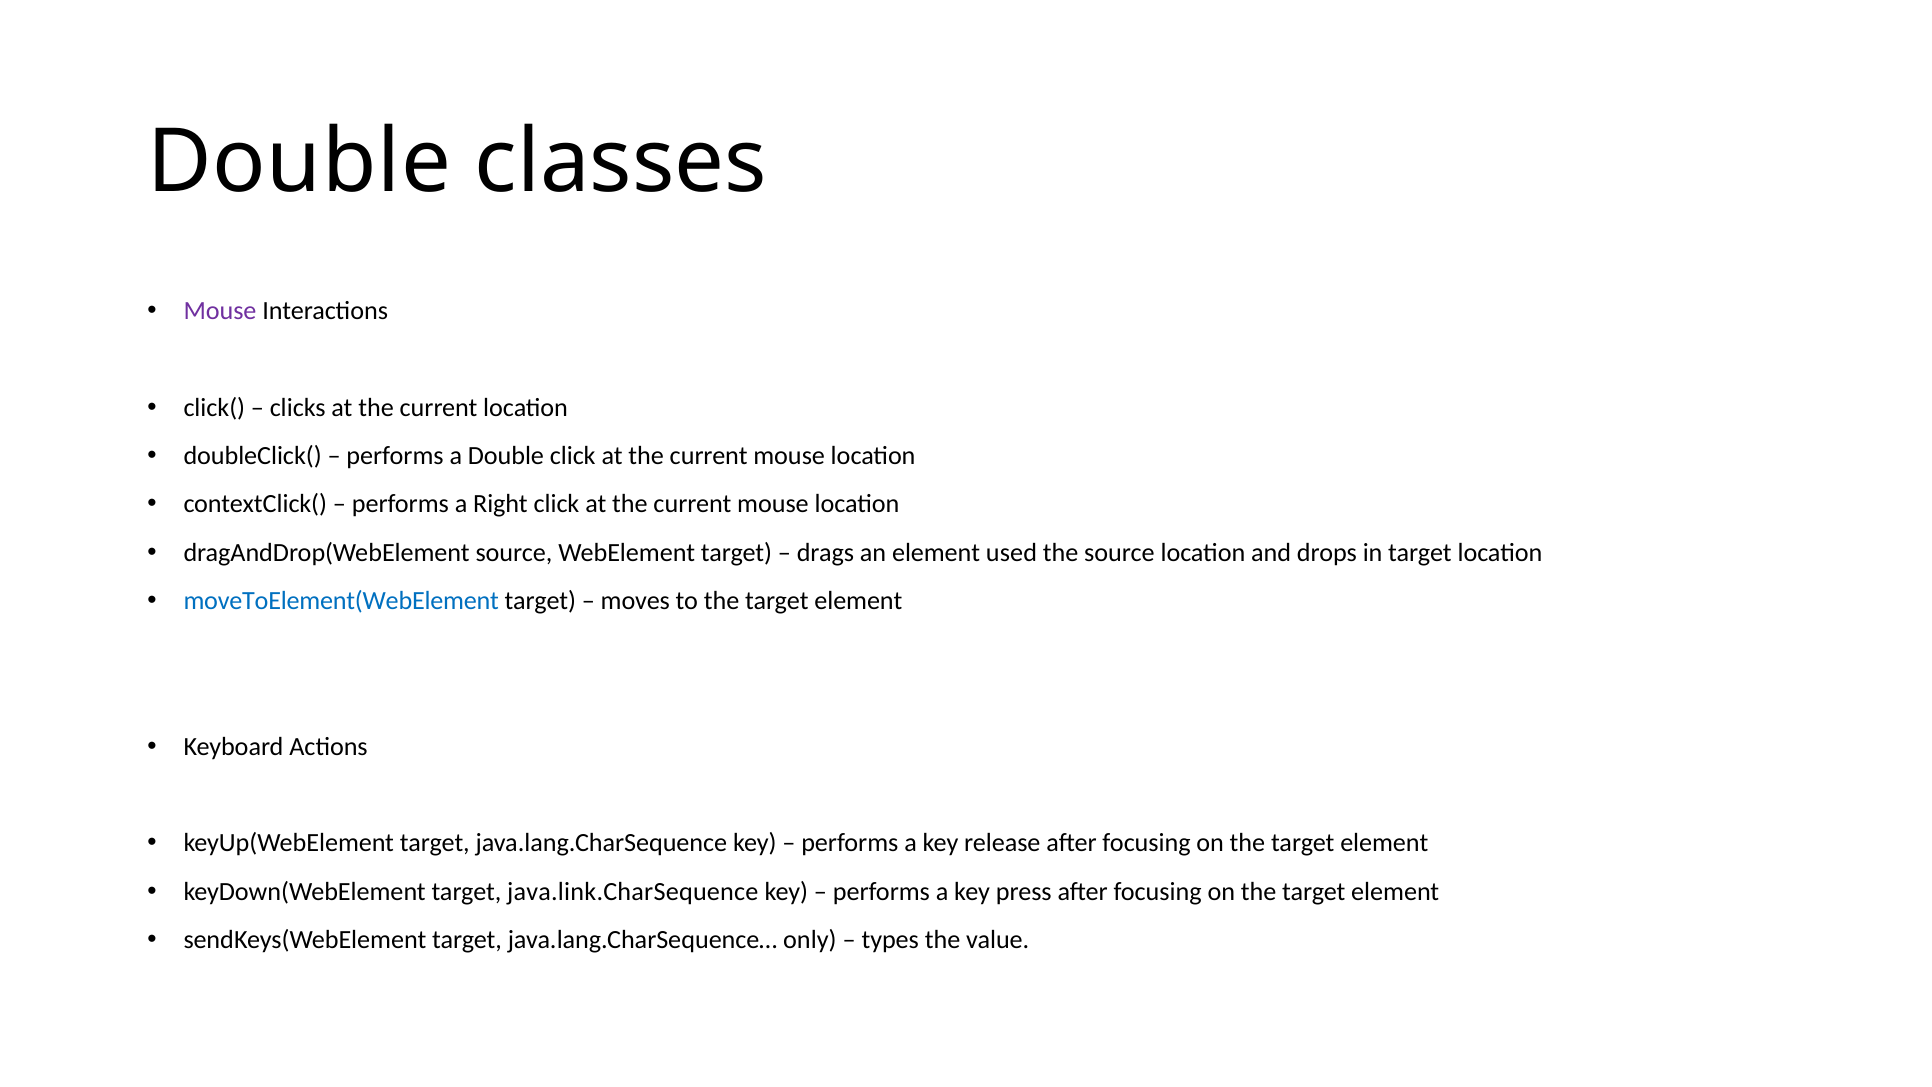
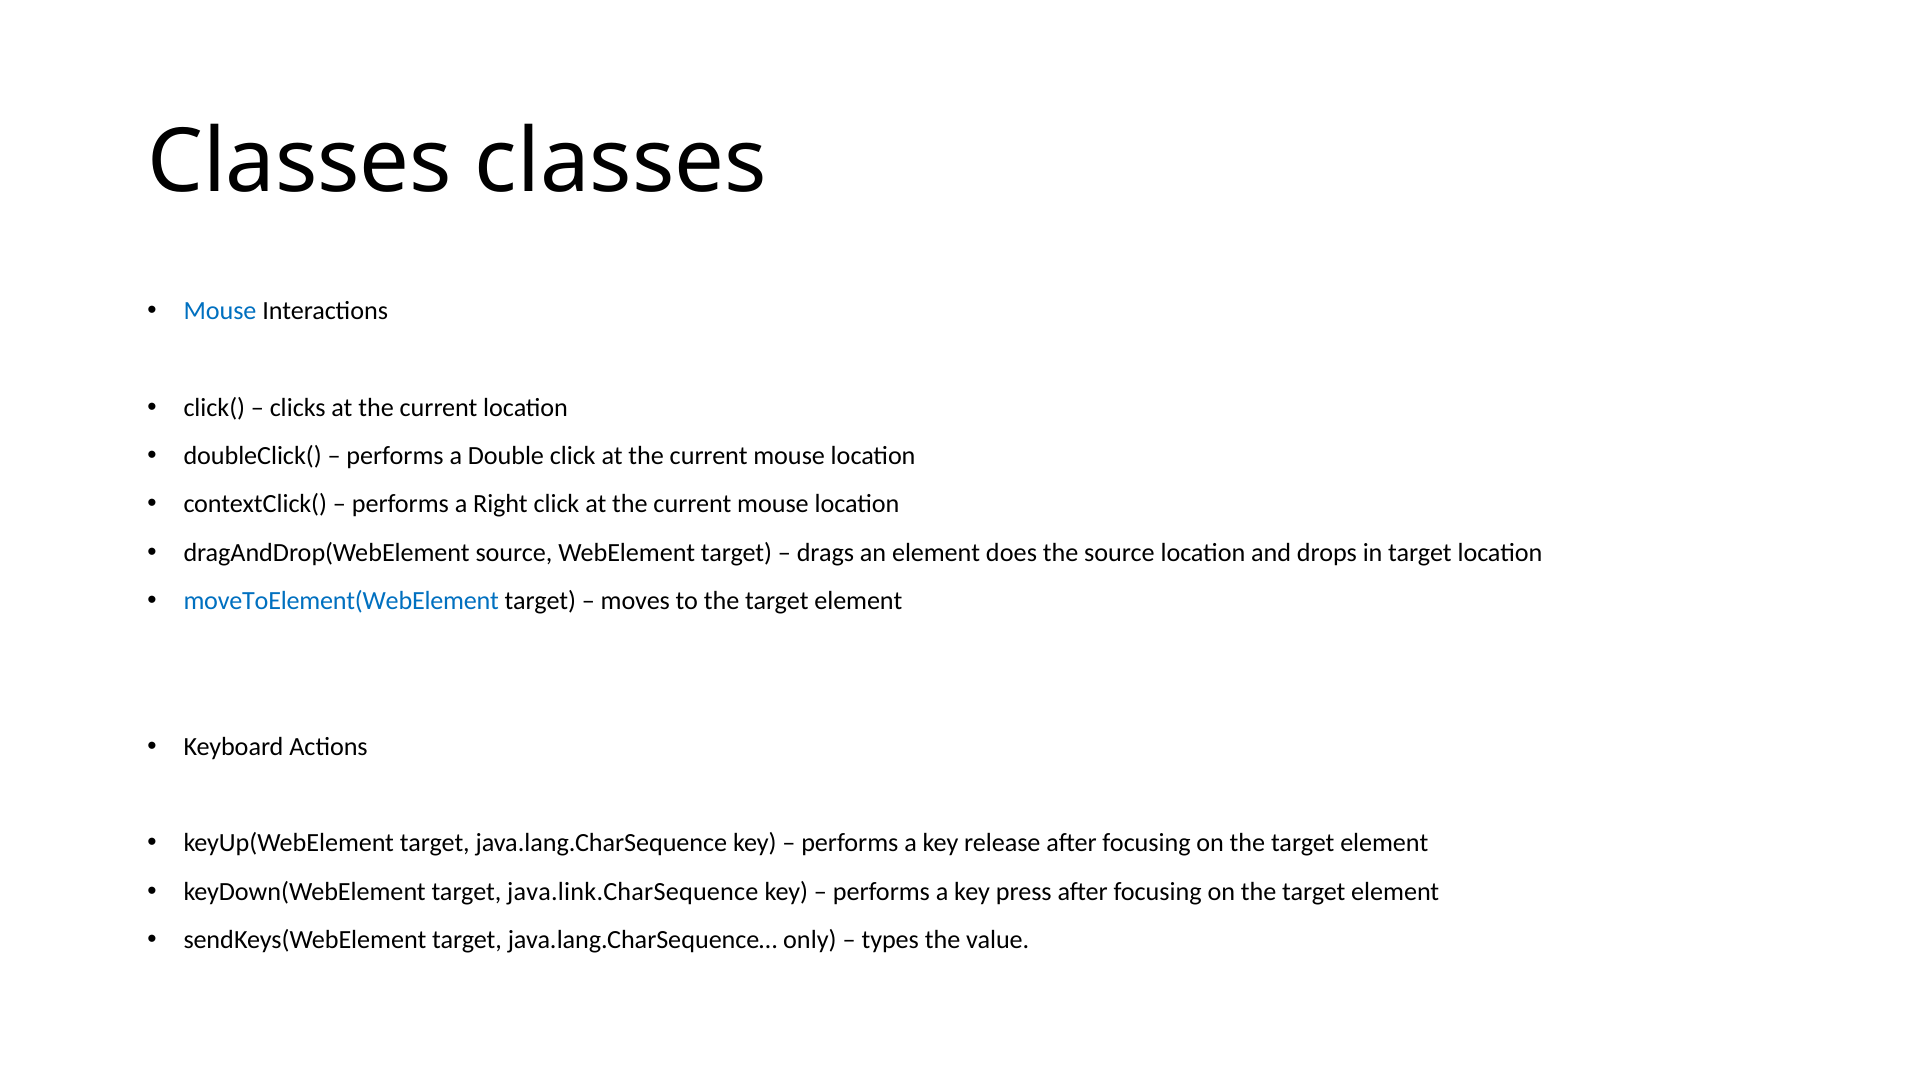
Double at (299, 162): Double -> Classes
Mouse at (220, 311) colour: purple -> blue
used: used -> does
